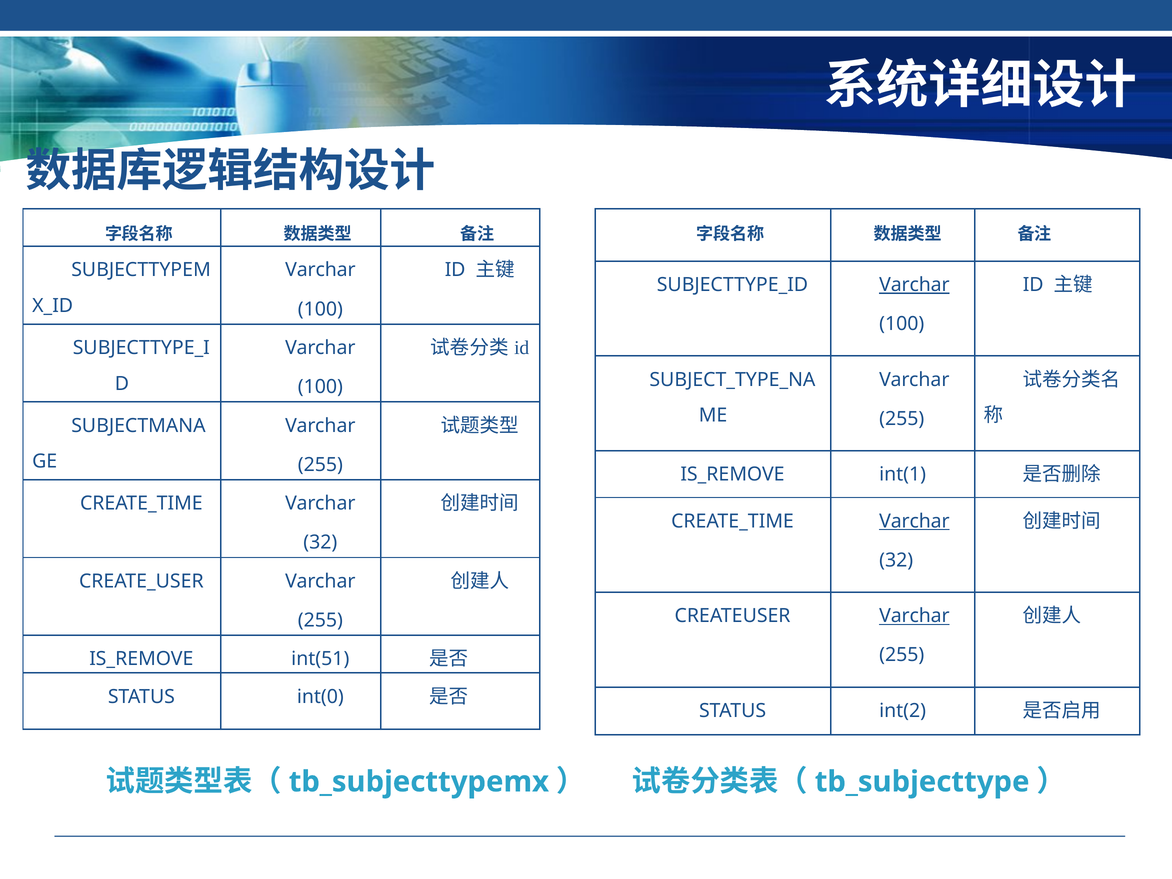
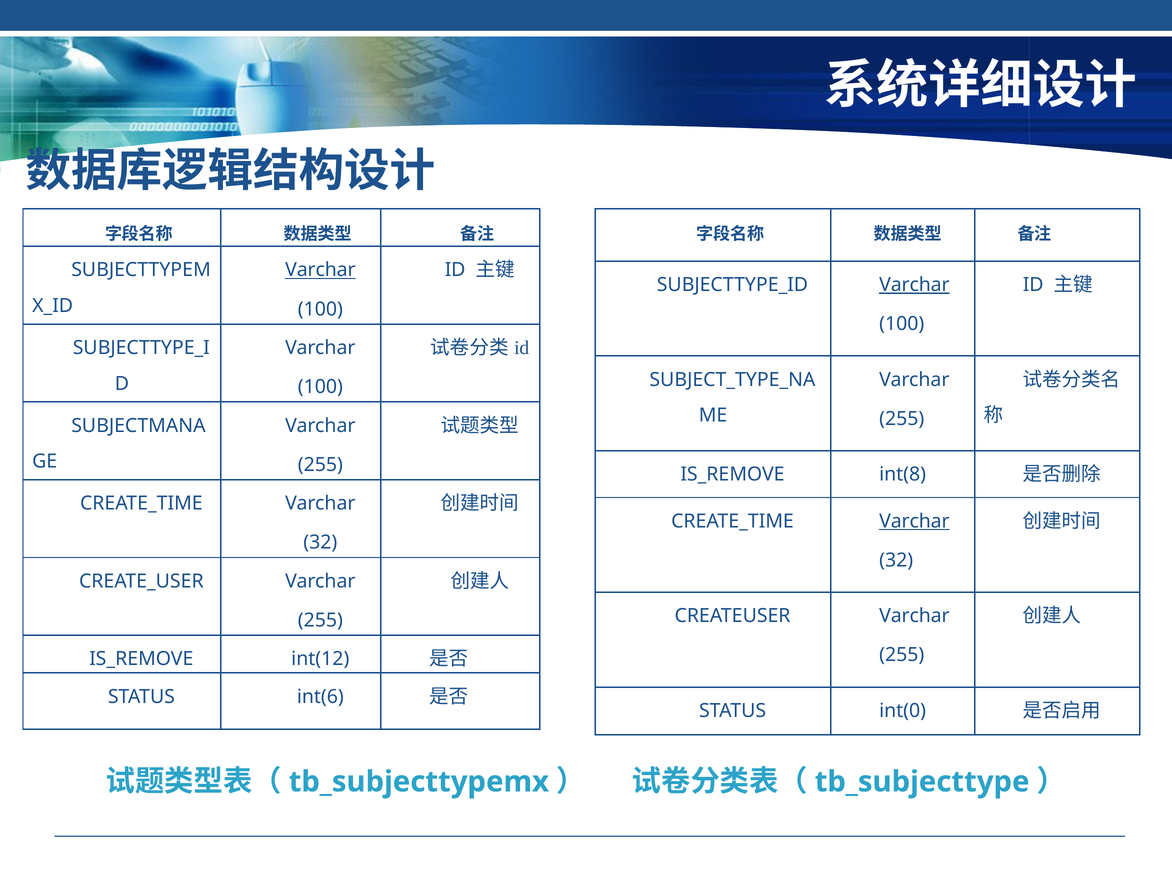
Varchar at (320, 270) underline: none -> present
int(1: int(1 -> int(8
Varchar at (914, 616) underline: present -> none
int(51: int(51 -> int(12
int(0: int(0 -> int(6
int(2: int(2 -> int(0
